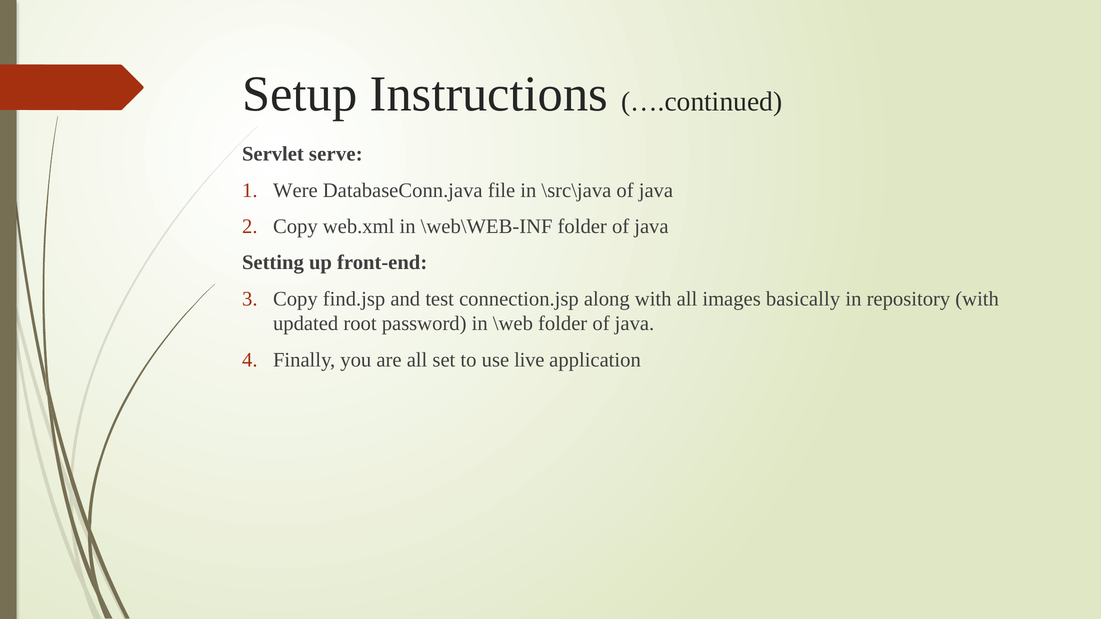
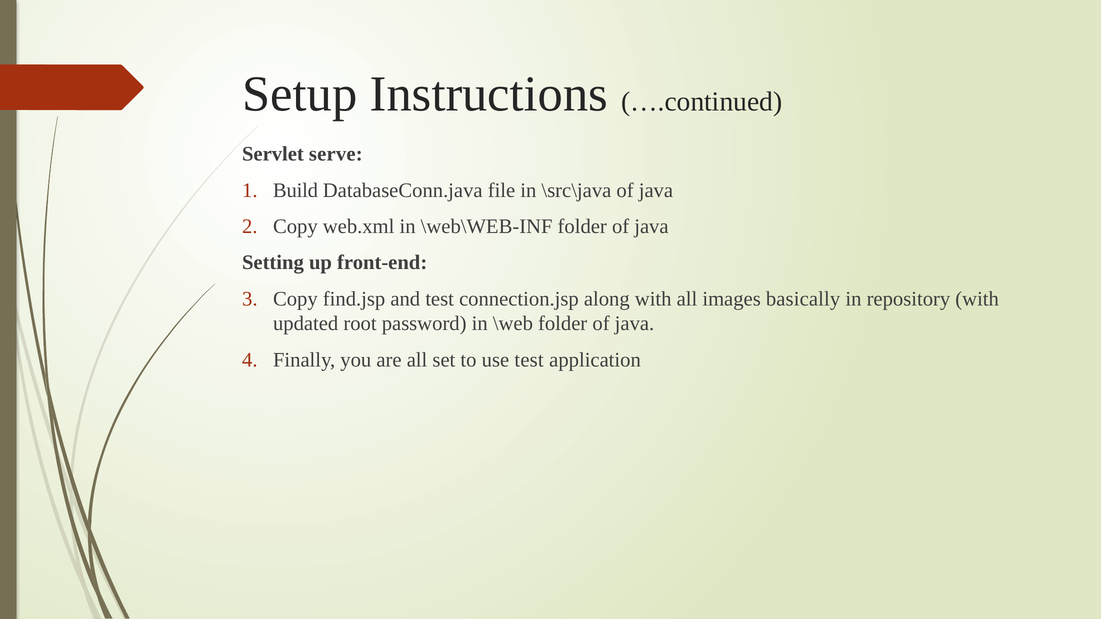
Were: Were -> Build
use live: live -> test
